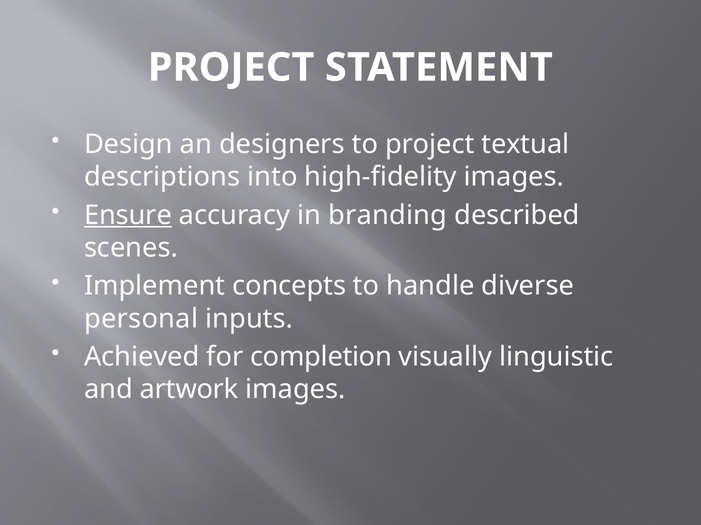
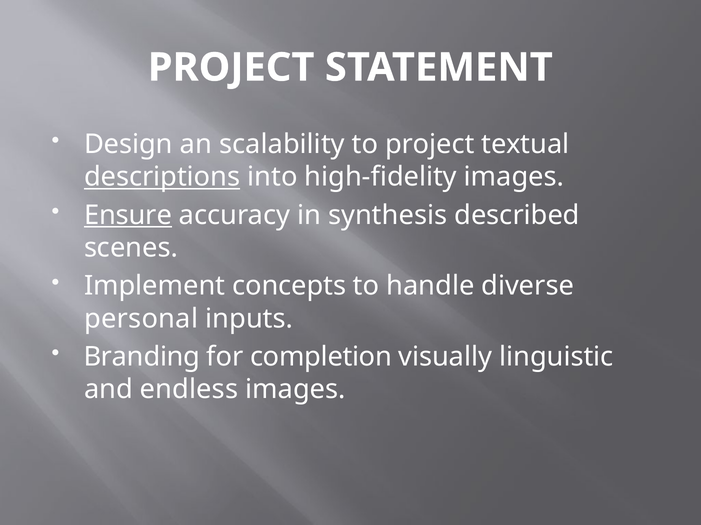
designers: designers -> scalability
descriptions underline: none -> present
branding: branding -> synthesis
Achieved: Achieved -> Branding
artwork: artwork -> endless
